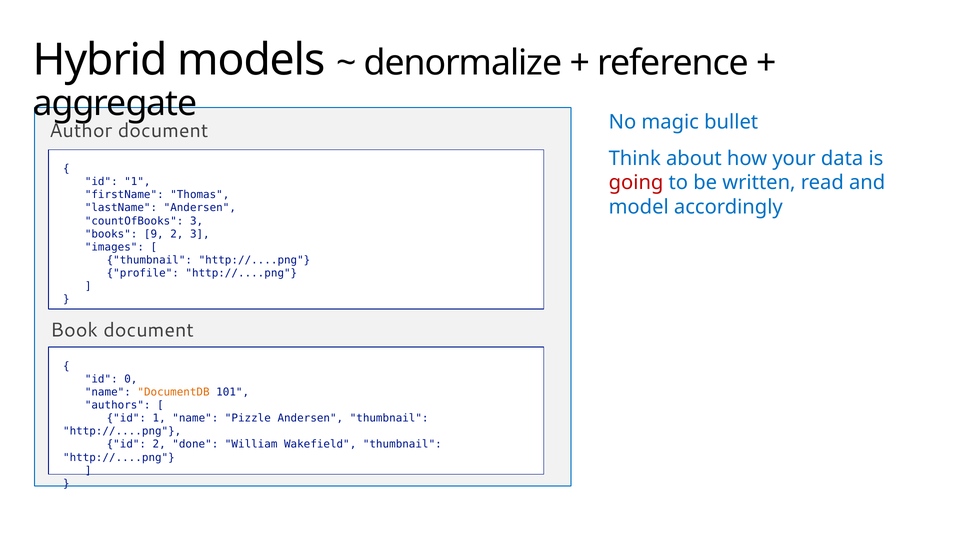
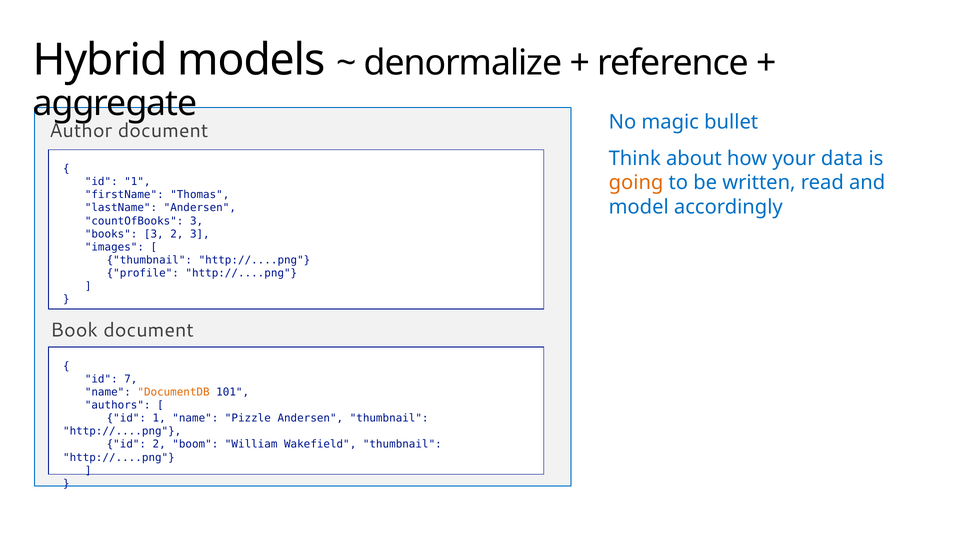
going colour: red -> orange
books 9: 9 -> 3
0: 0 -> 7
done: done -> boom
